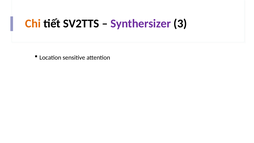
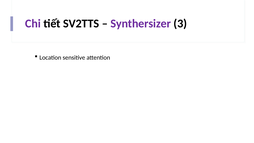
Chi colour: orange -> purple
